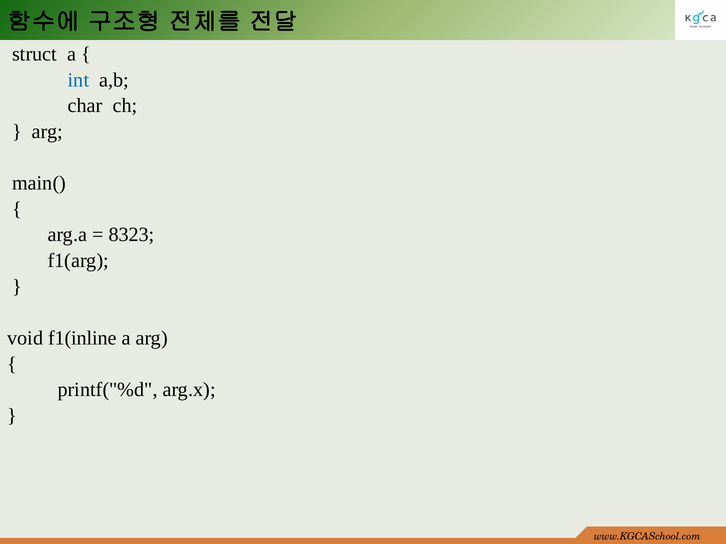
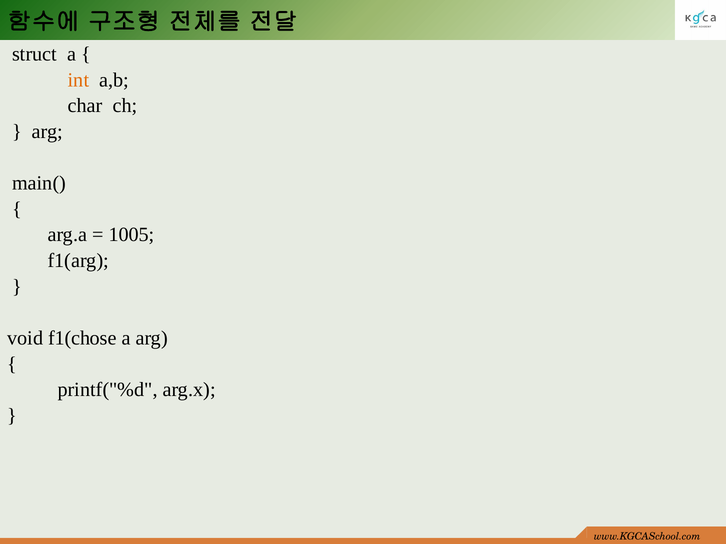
int colour: blue -> orange
8323: 8323 -> 1005
f1(inline: f1(inline -> f1(chose
